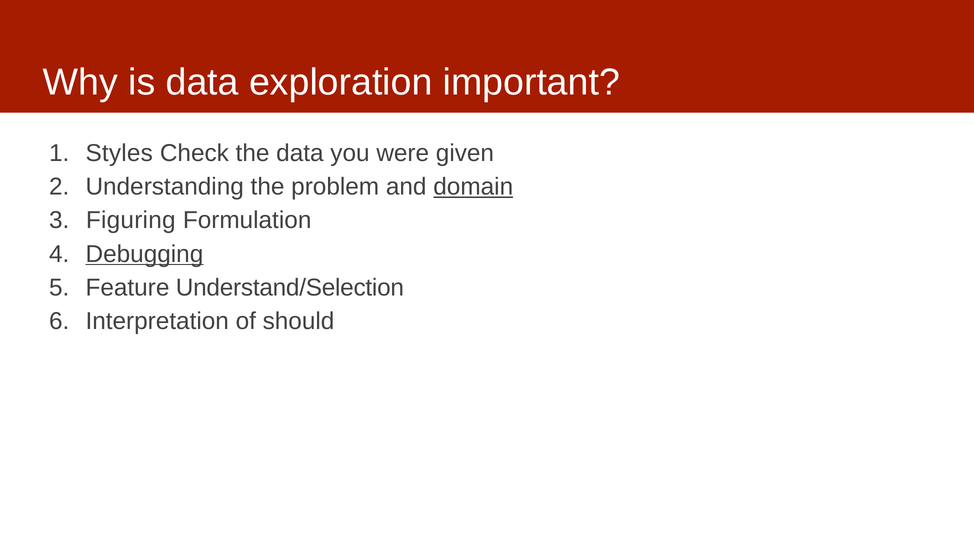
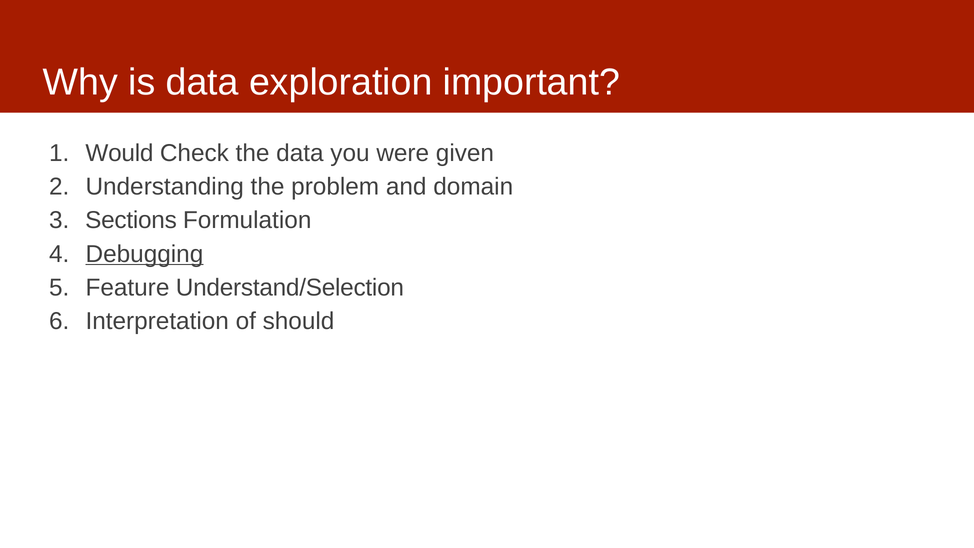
Styles: Styles -> Would
domain underline: present -> none
Figuring: Figuring -> Sections
